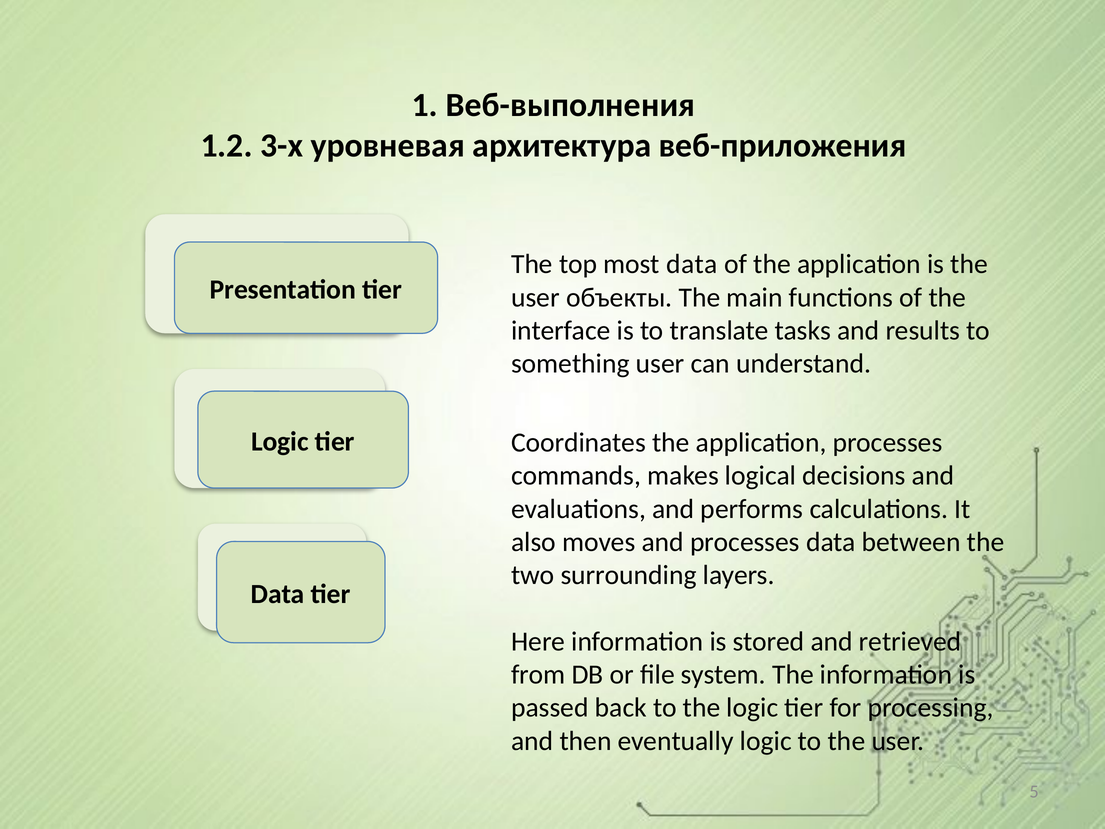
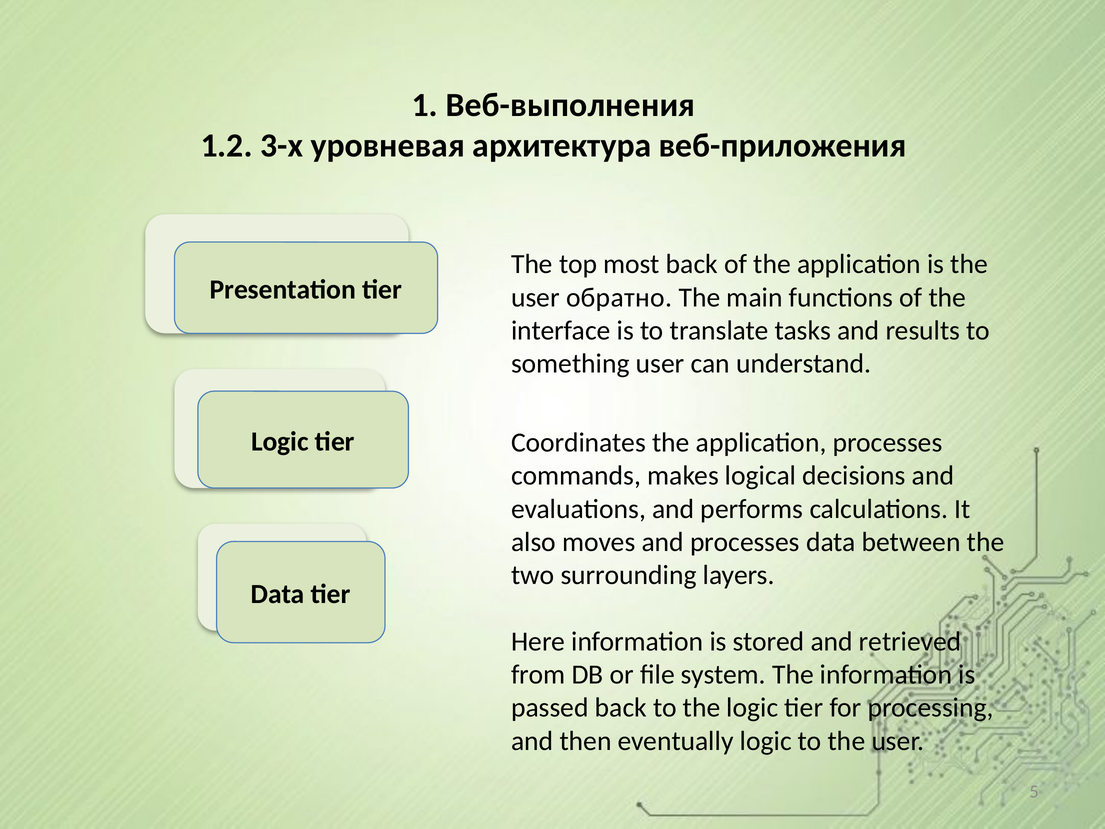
most data: data -> back
объекты: объекты -> обратно
